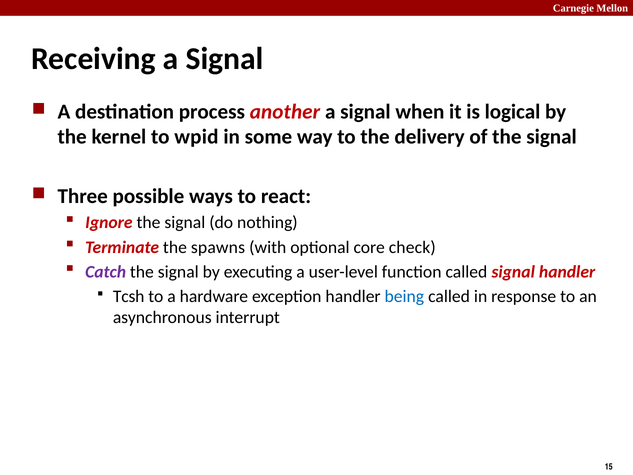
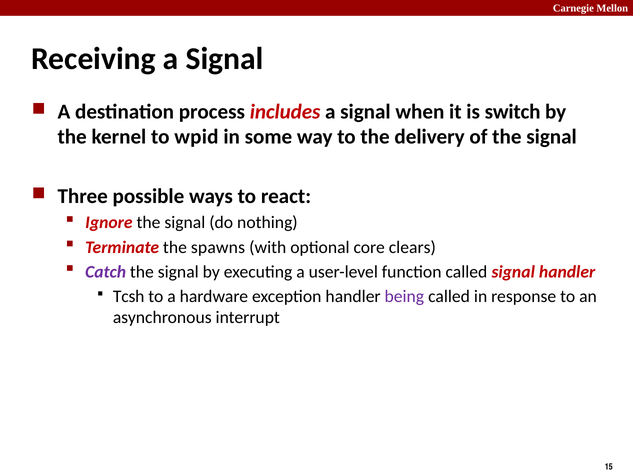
another: another -> includes
logical: logical -> switch
check: check -> clears
being colour: blue -> purple
